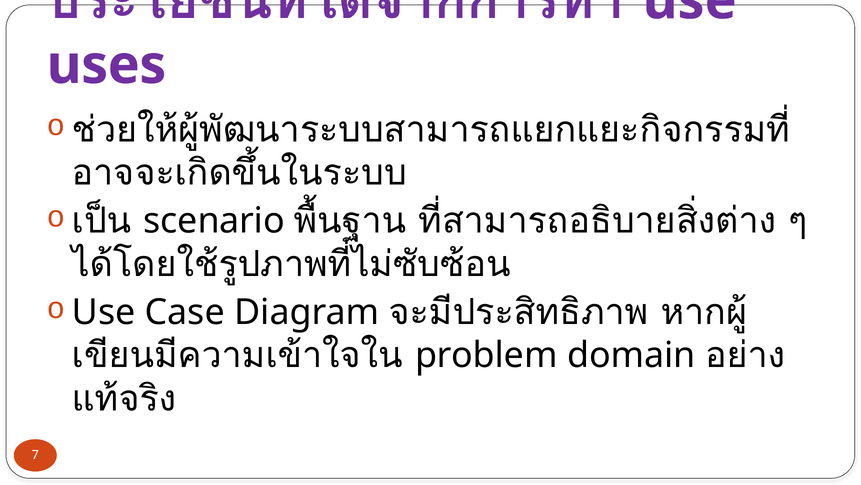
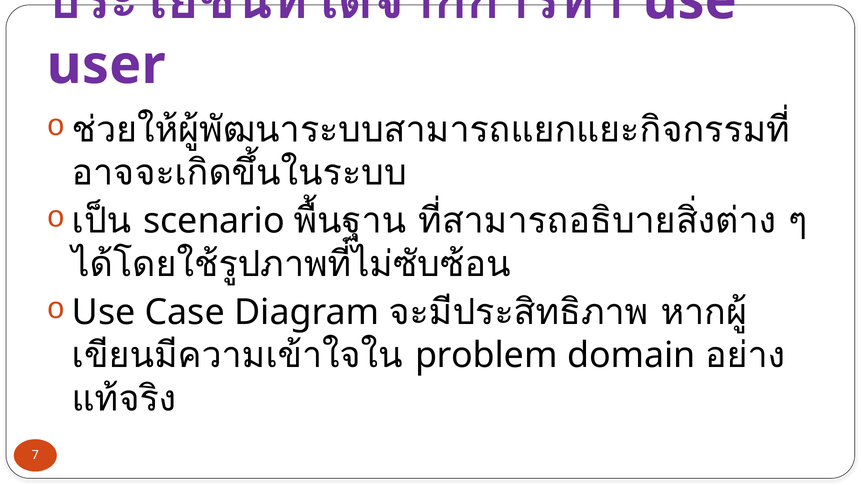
uses: uses -> user
